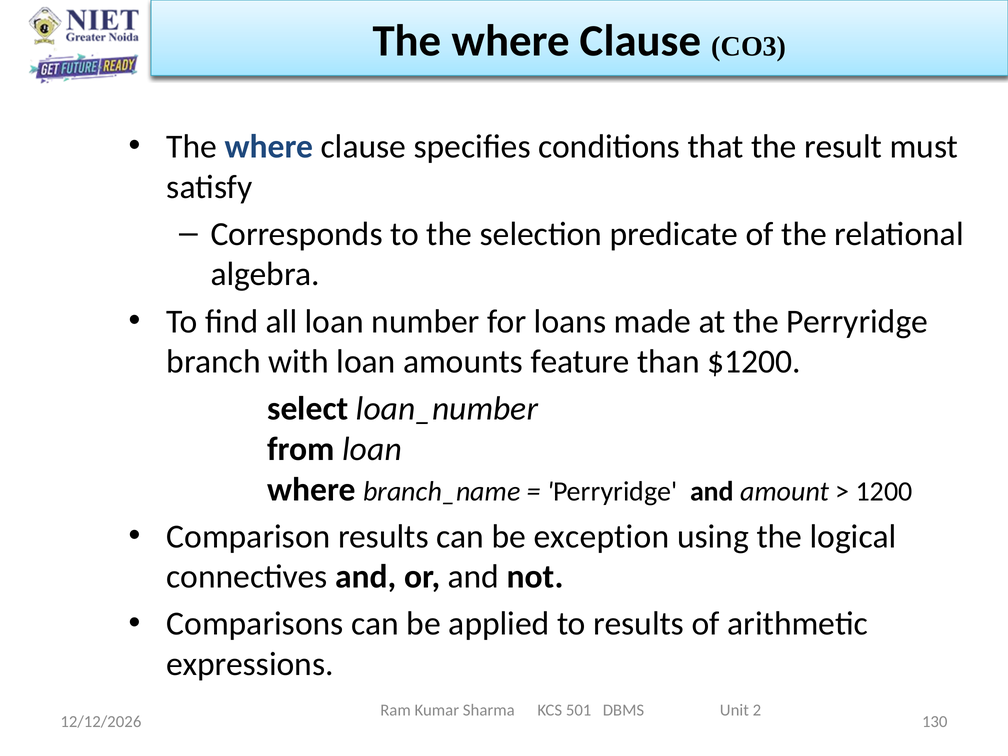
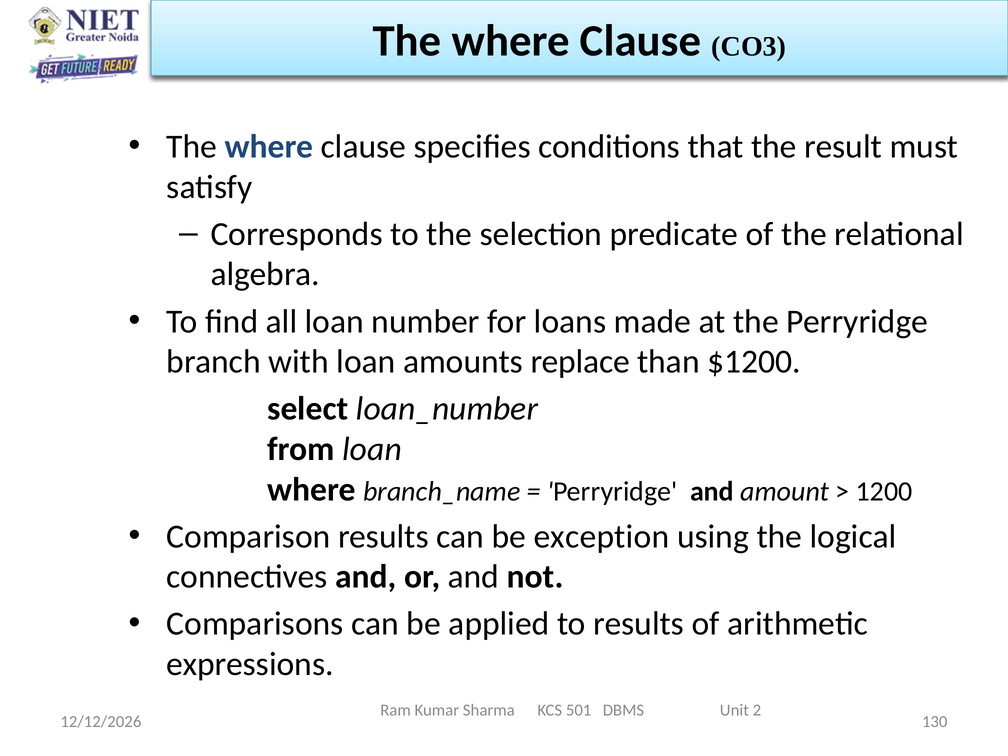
feature: feature -> replace
